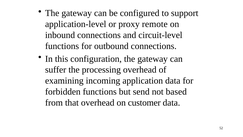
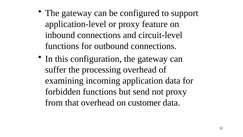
remote: remote -> feature
not based: based -> proxy
